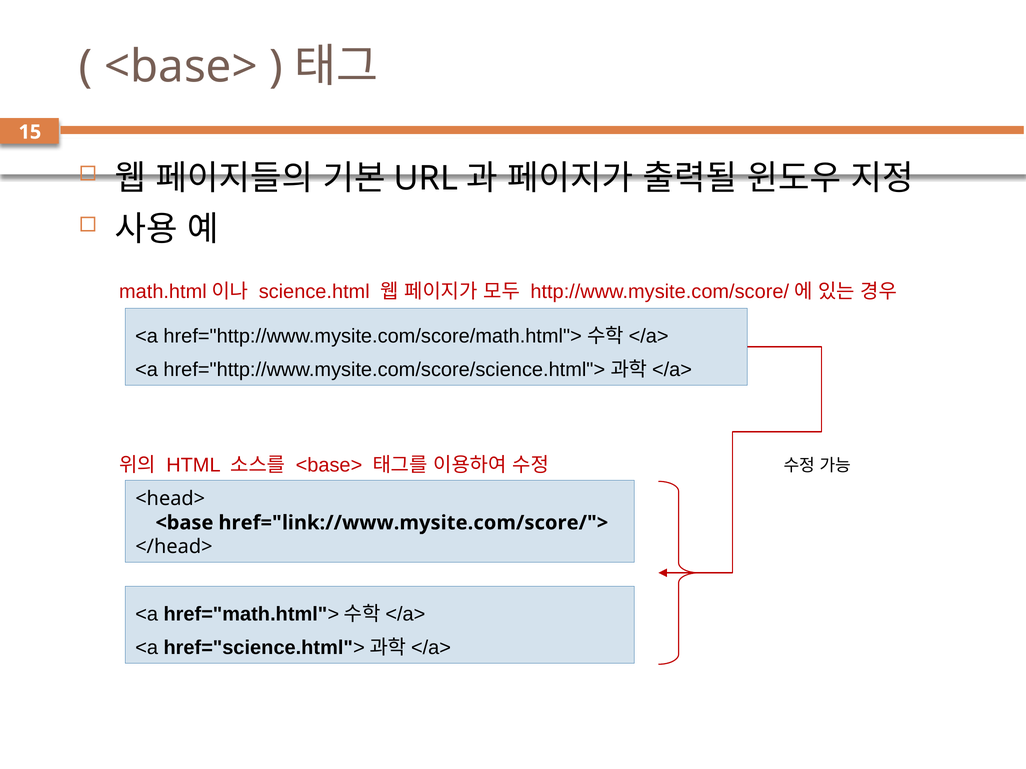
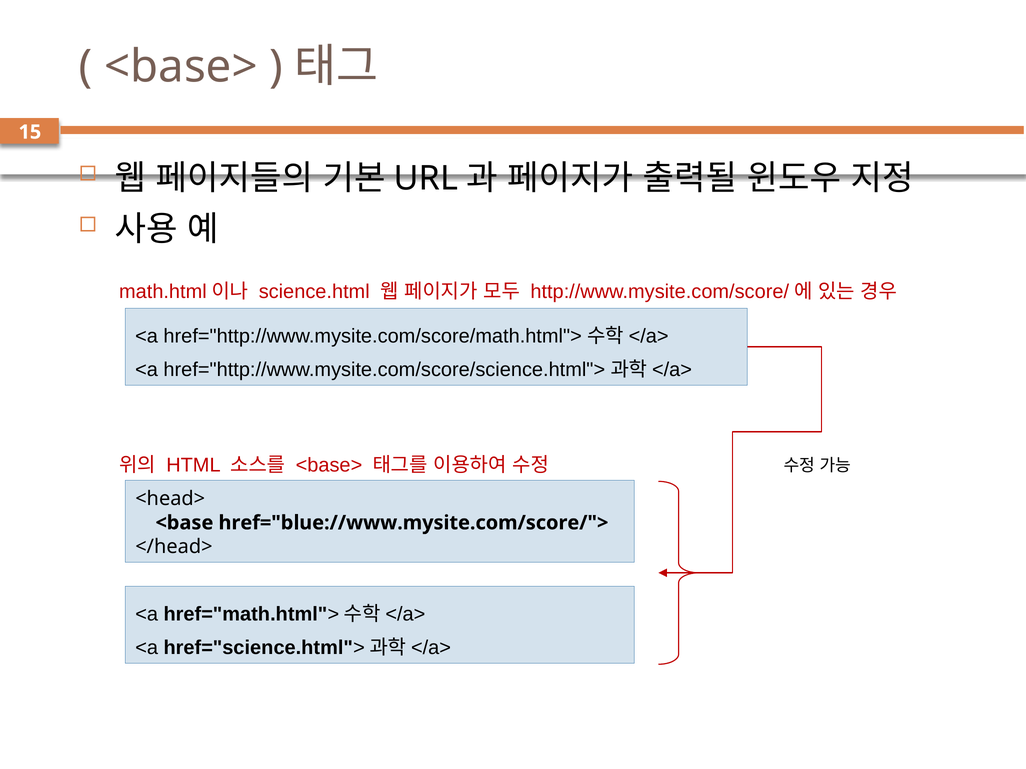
href="link://www.mysite.com/score/">: href="link://www.mysite.com/score/"> -> href="blue://www.mysite.com/score/">
